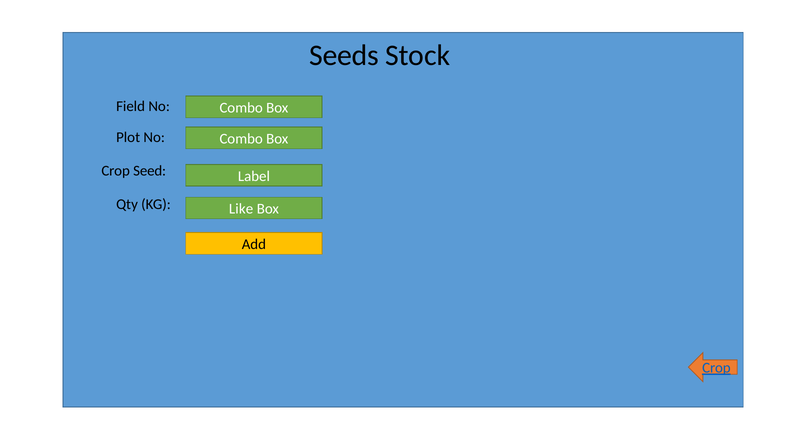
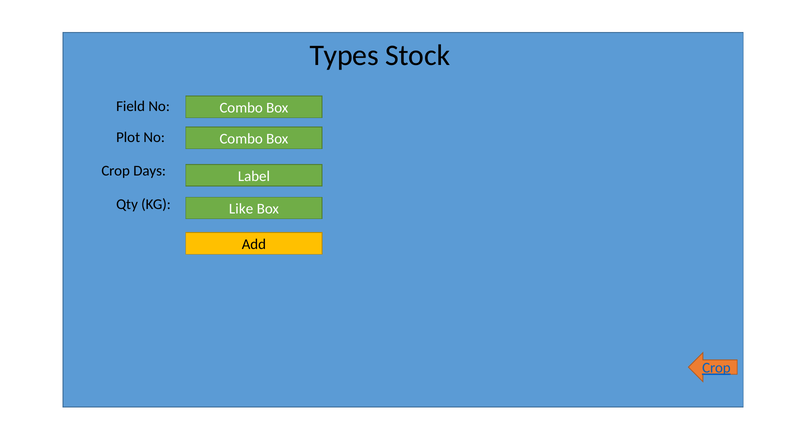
Seeds: Seeds -> Types
Seed: Seed -> Days
